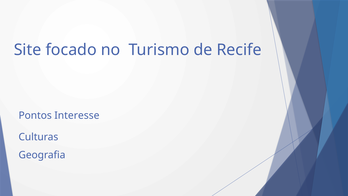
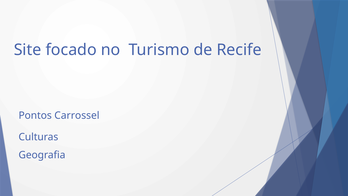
Interesse: Interesse -> Carrossel
